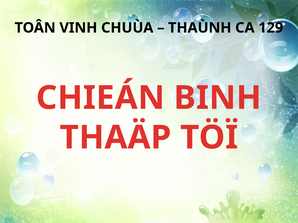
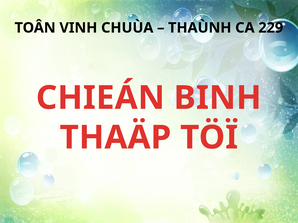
129: 129 -> 229
